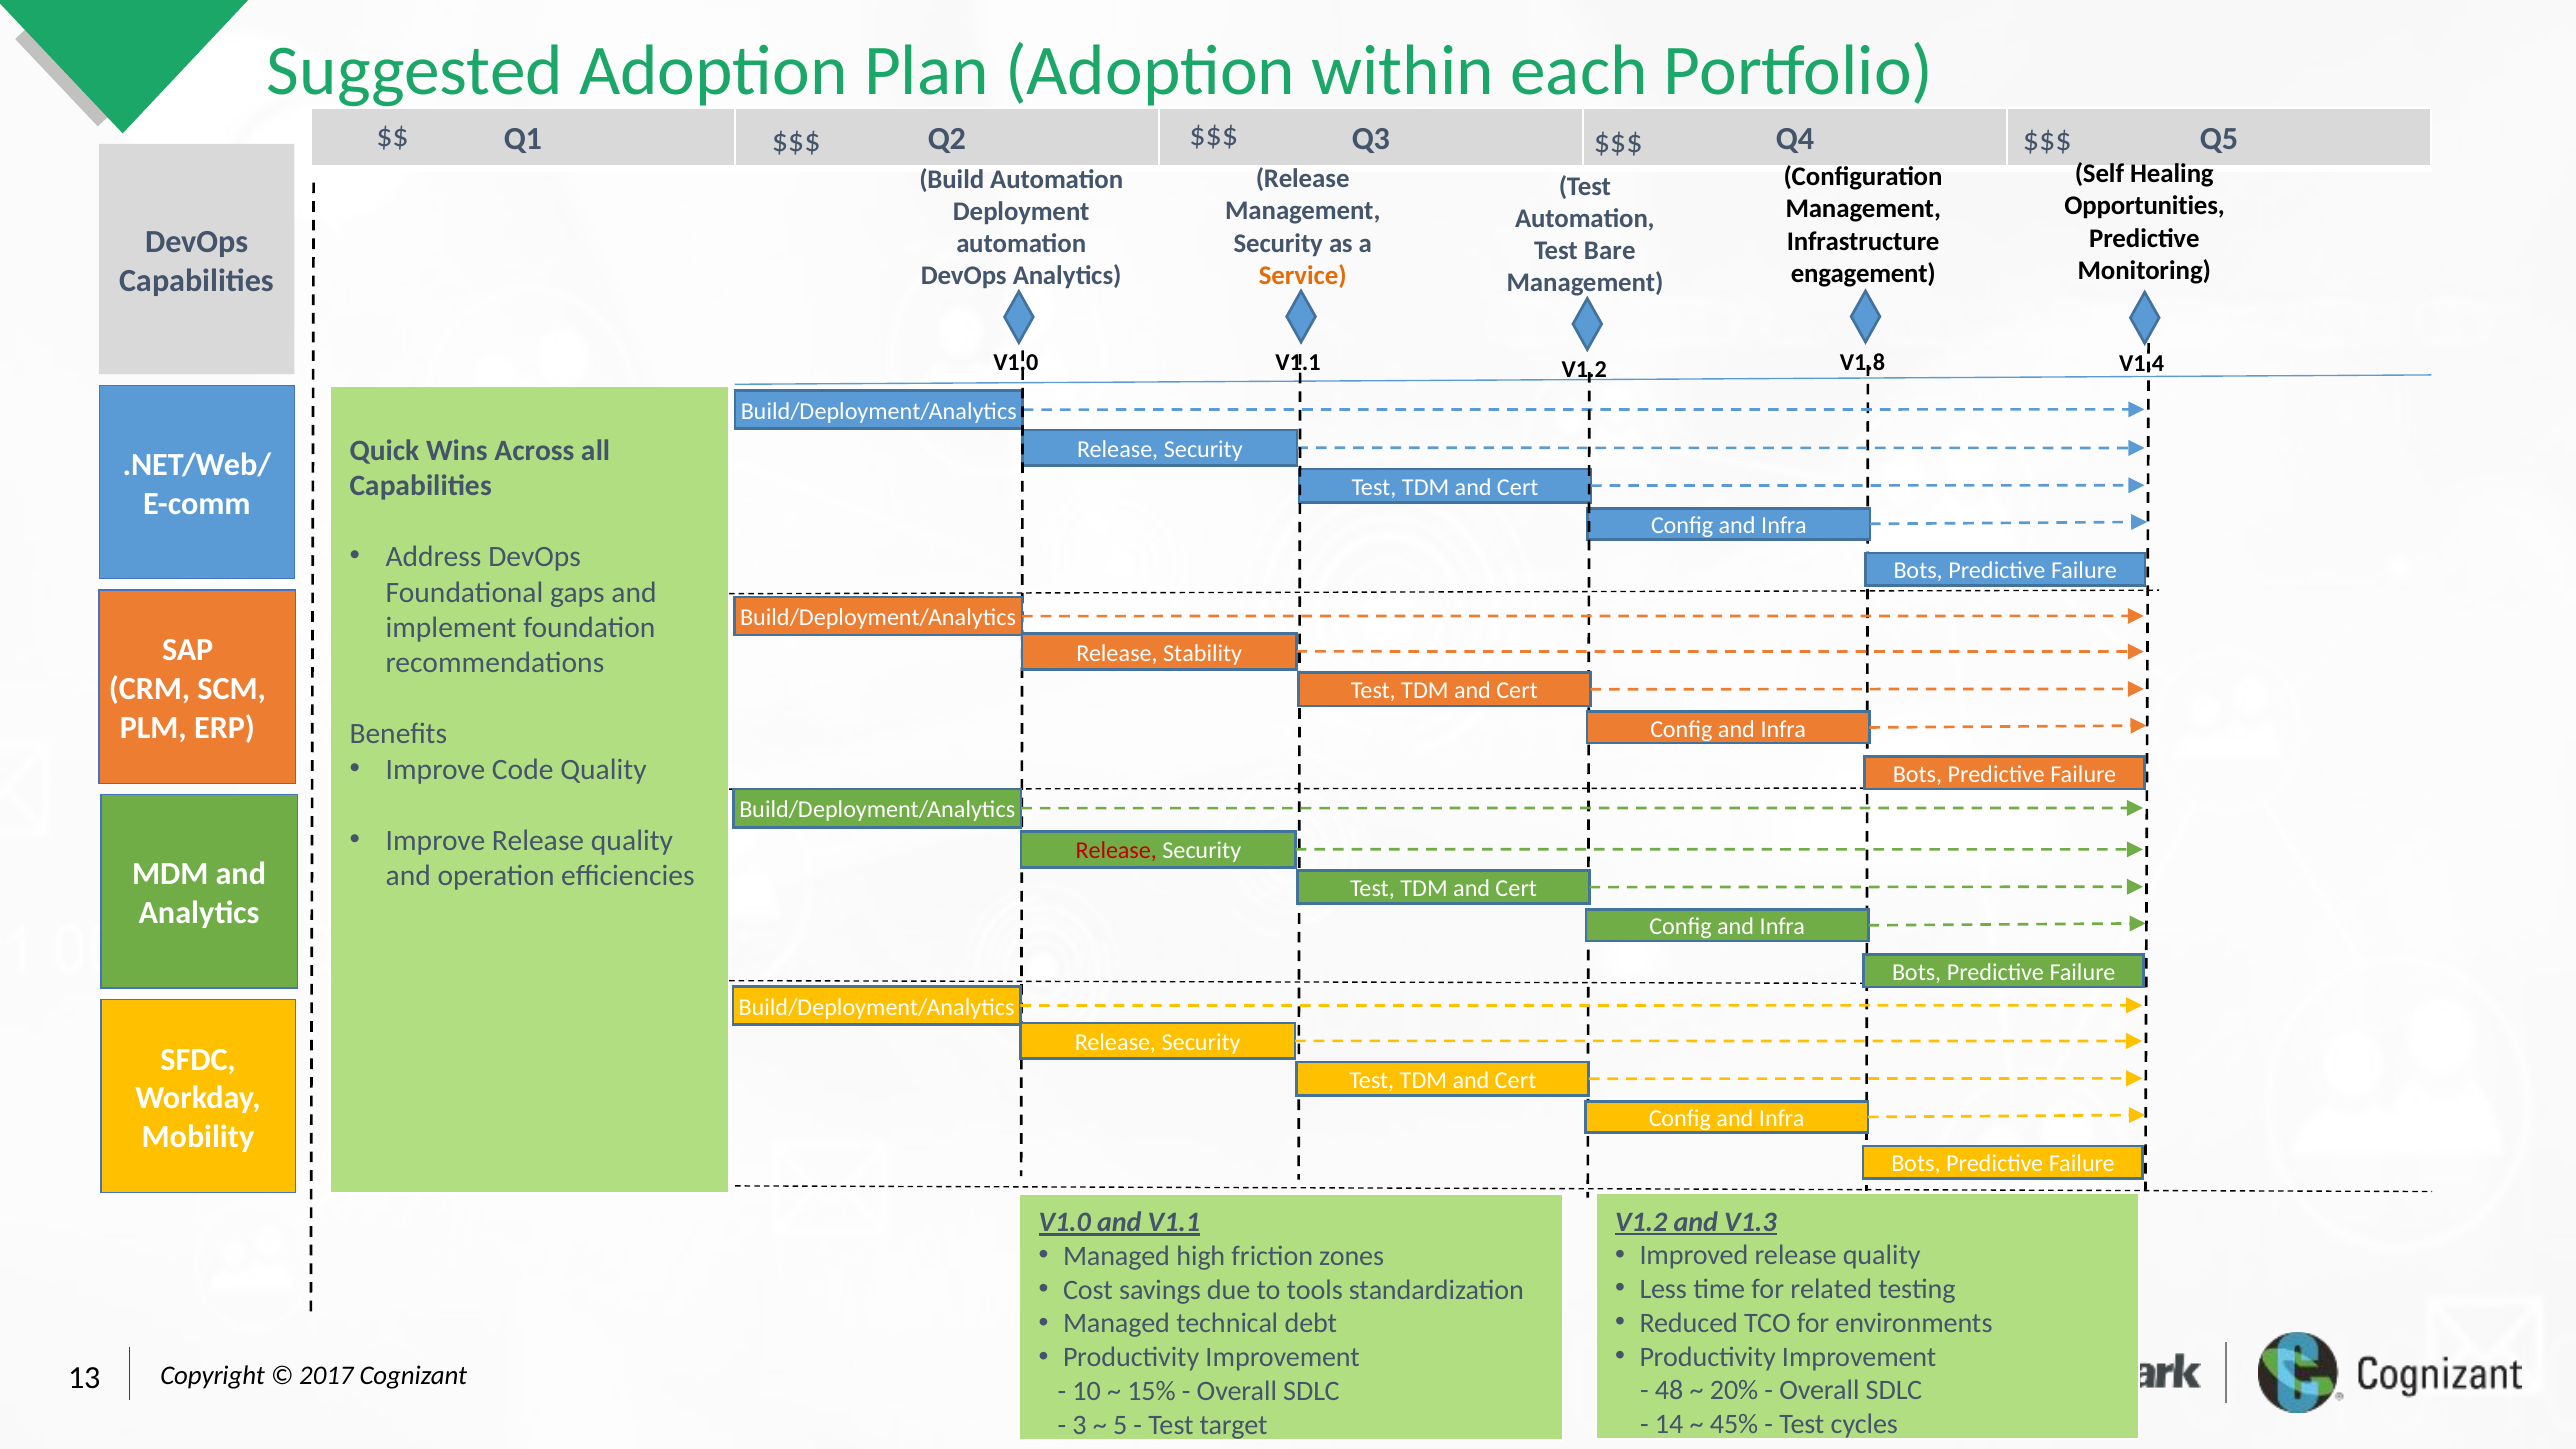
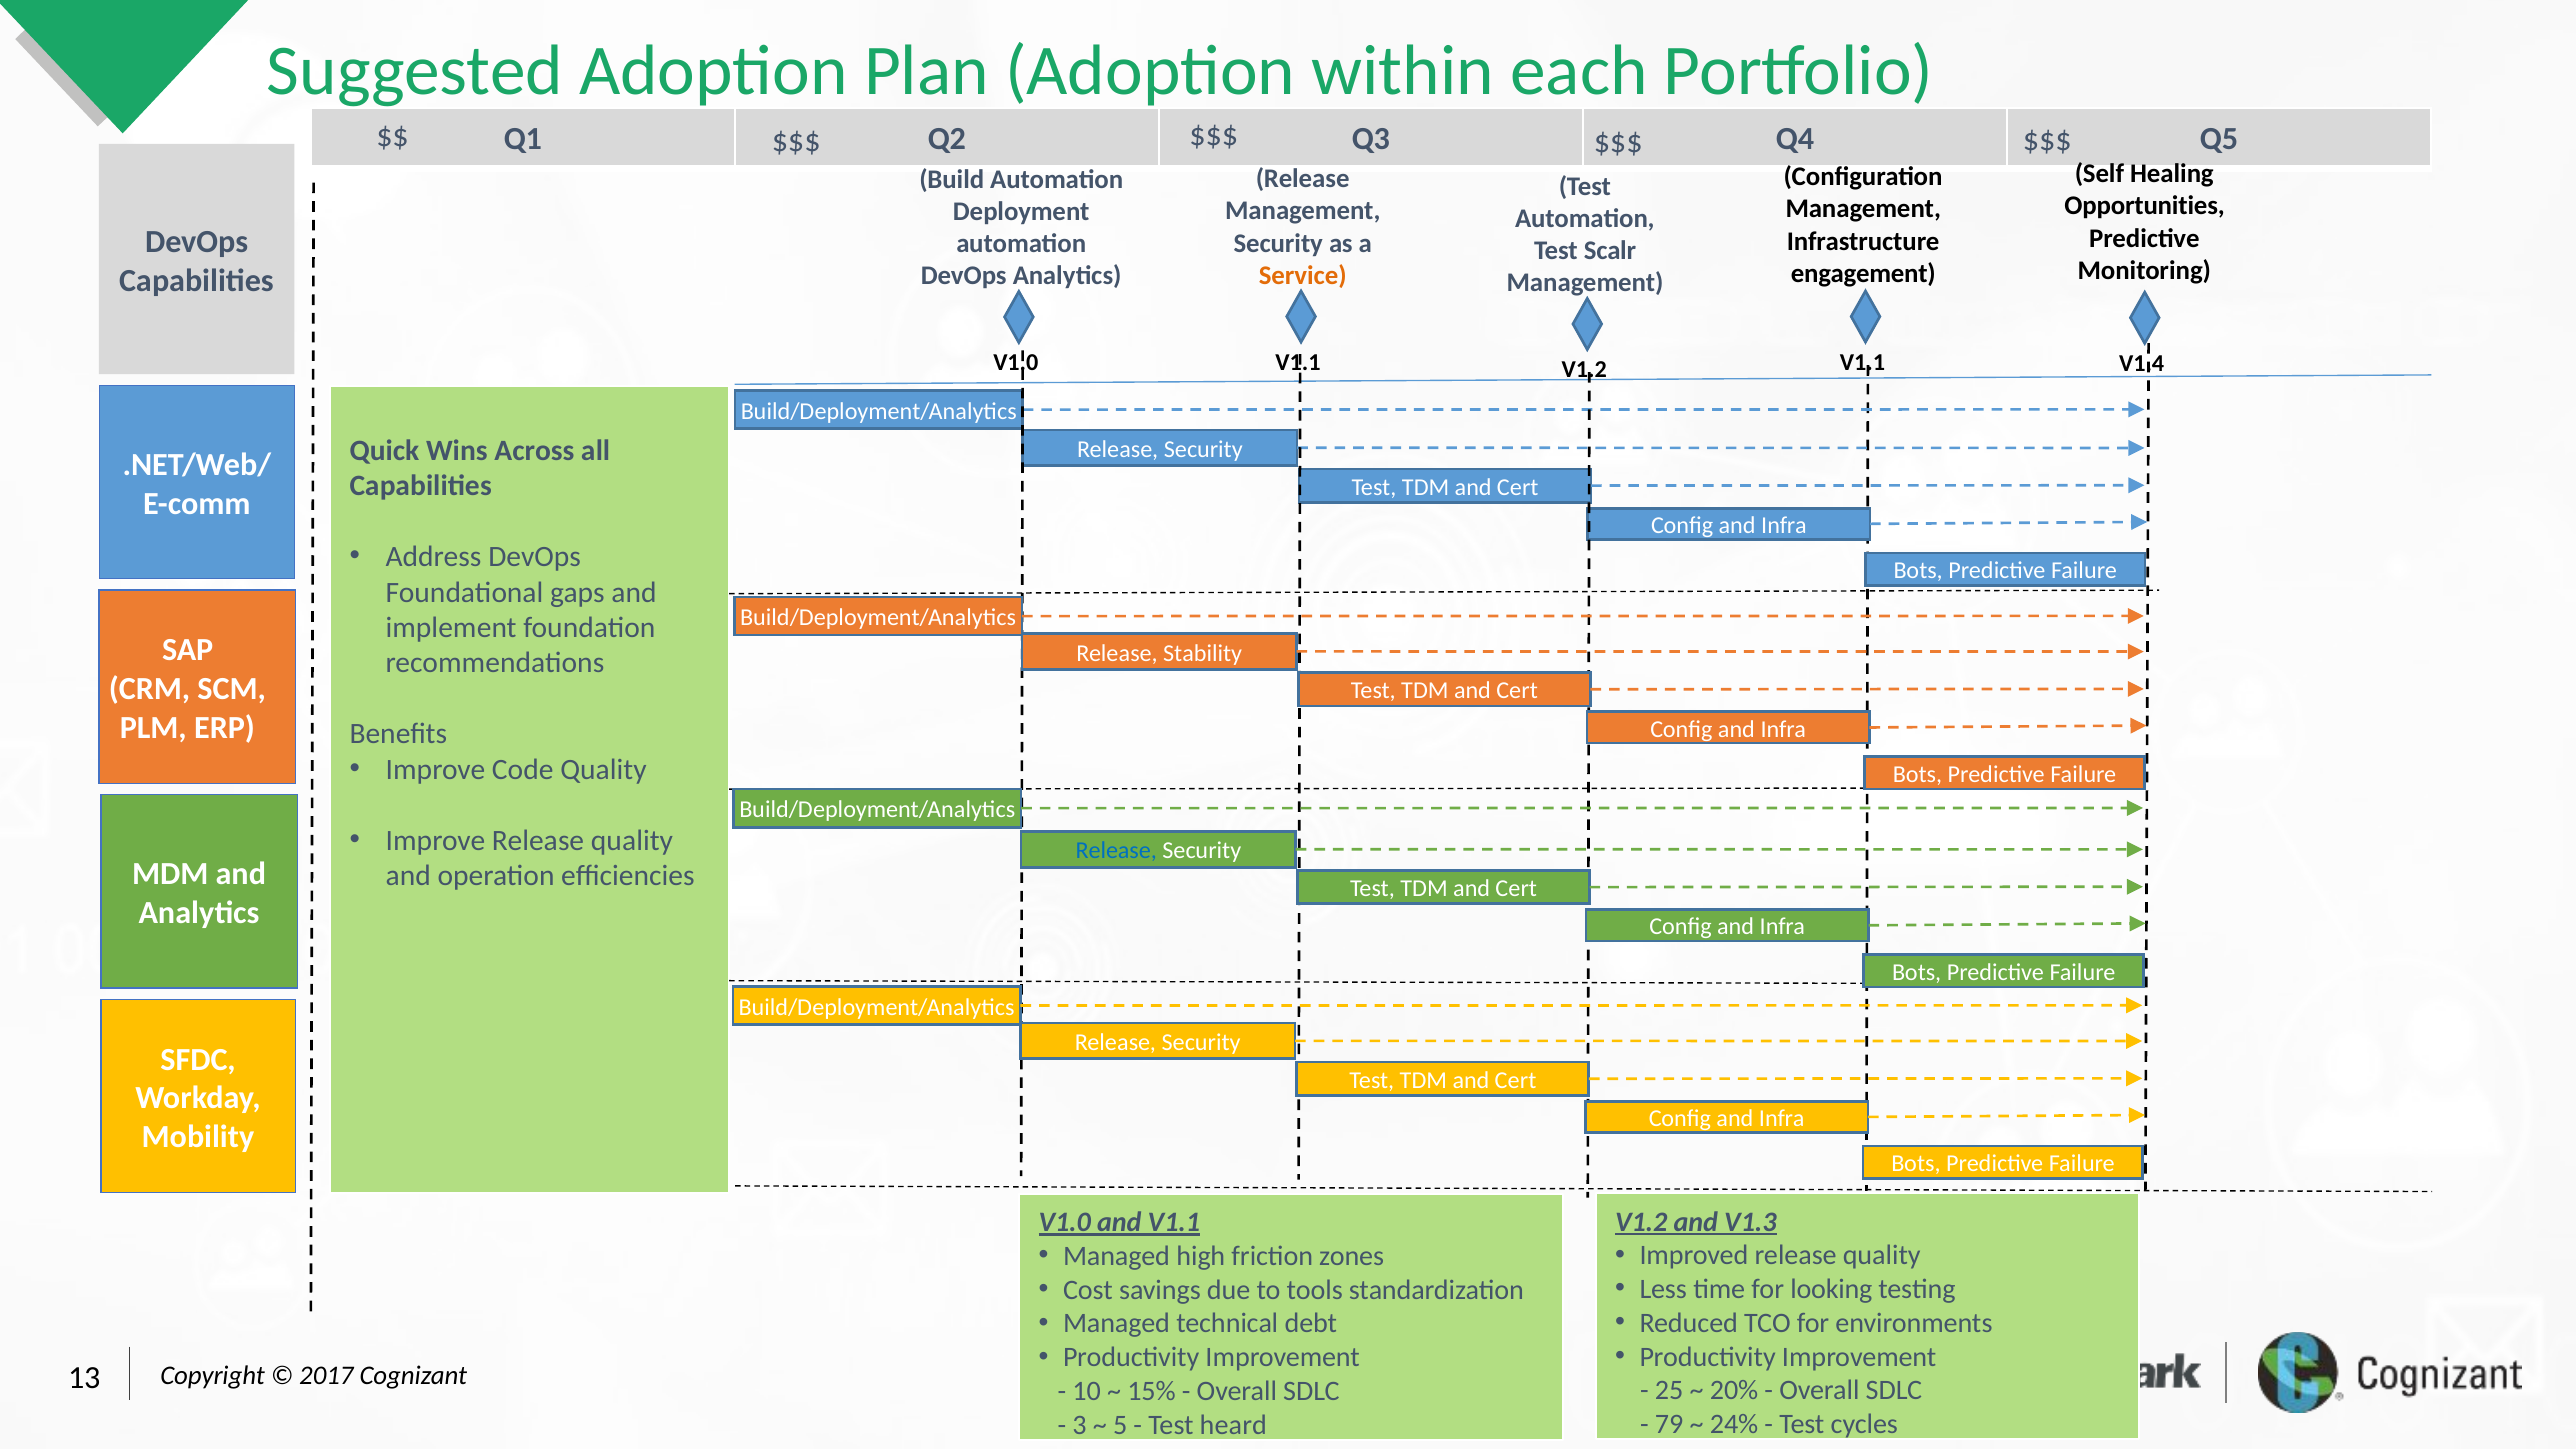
Bare: Bare -> Scalr
V1.8 at (1863, 363): V1.8 -> V1.1
Release at (1116, 851) colour: red -> blue
related: related -> looking
48: 48 -> 25
14: 14 -> 79
45%: 45% -> 24%
target: target -> heard
